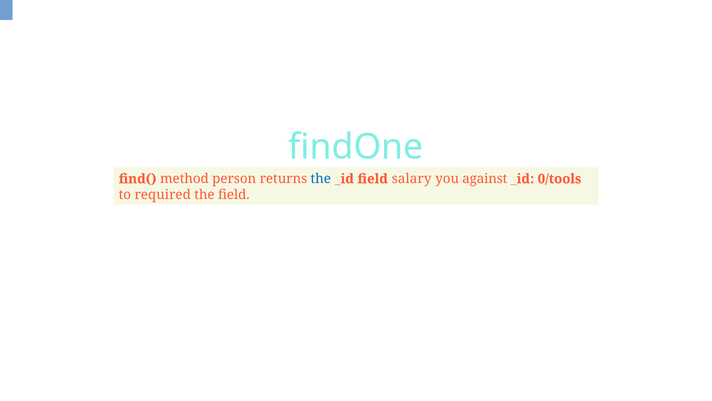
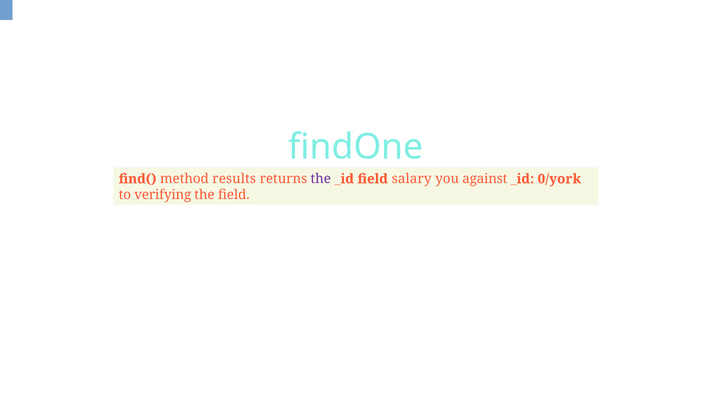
person: person -> results
the at (321, 179) colour: blue -> purple
0/tools: 0/tools -> 0/york
required: required -> verifying
